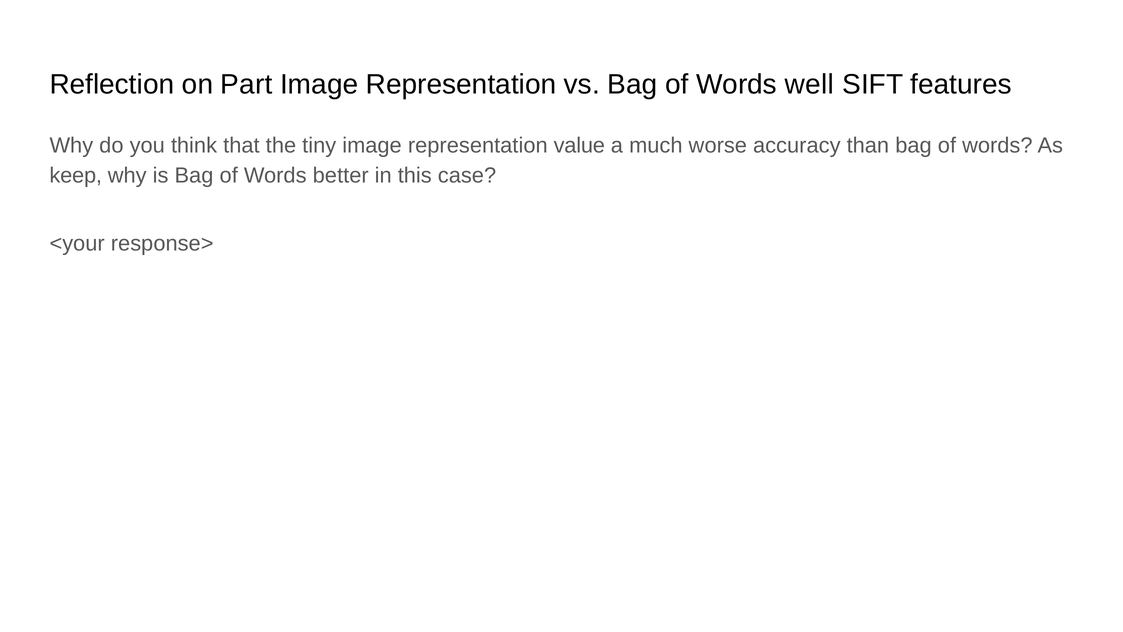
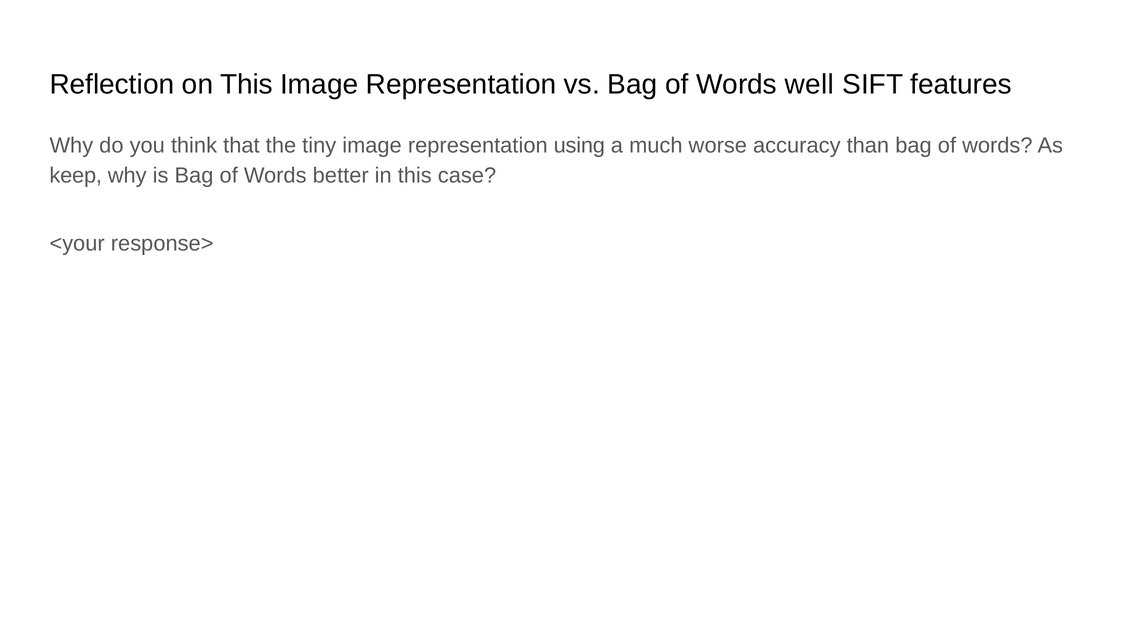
on Part: Part -> This
value: value -> using
